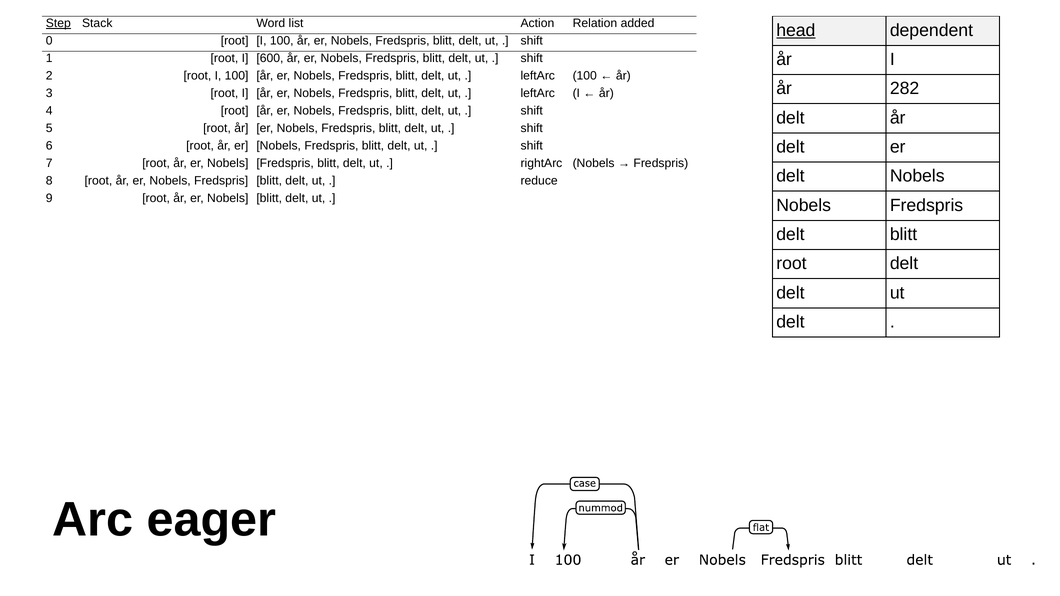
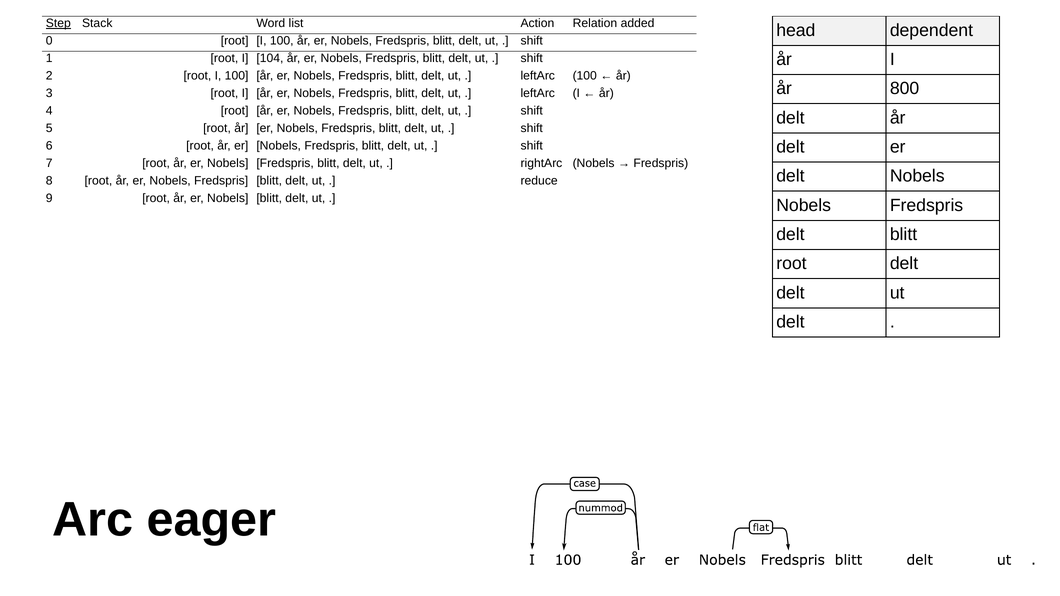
head underline: present -> none
600: 600 -> 104
282: 282 -> 800
